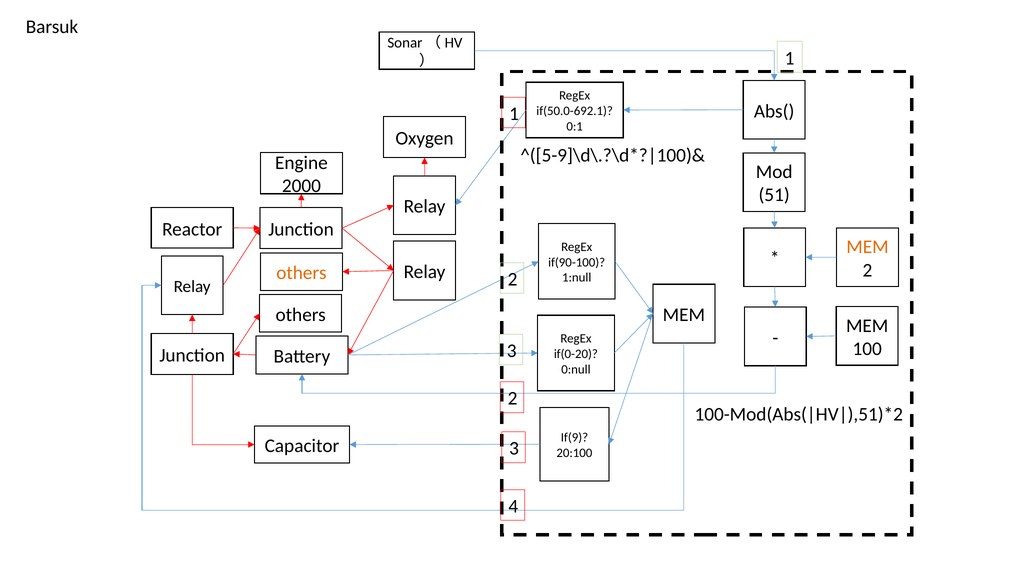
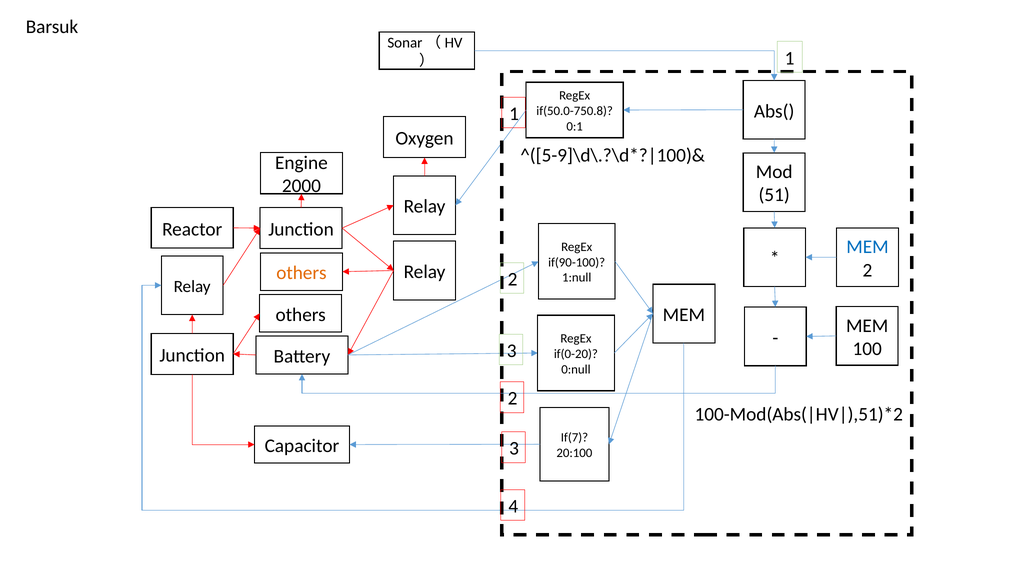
if(50.0-692.1: if(50.0-692.1 -> if(50.0-750.8
MEM at (868, 247) colour: orange -> blue
If(9: If(9 -> If(7
